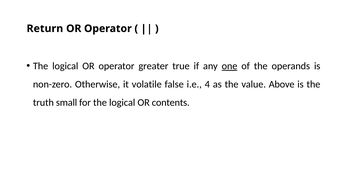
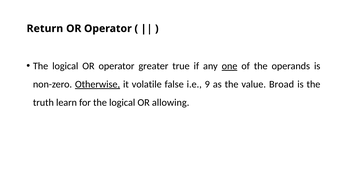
Otherwise underline: none -> present
4: 4 -> 9
Above: Above -> Broad
small: small -> learn
contents: contents -> allowing
